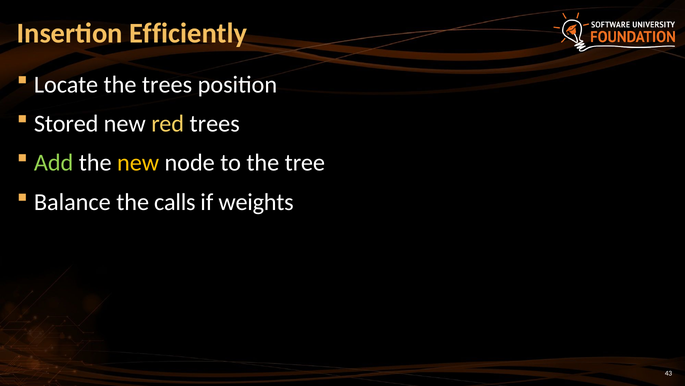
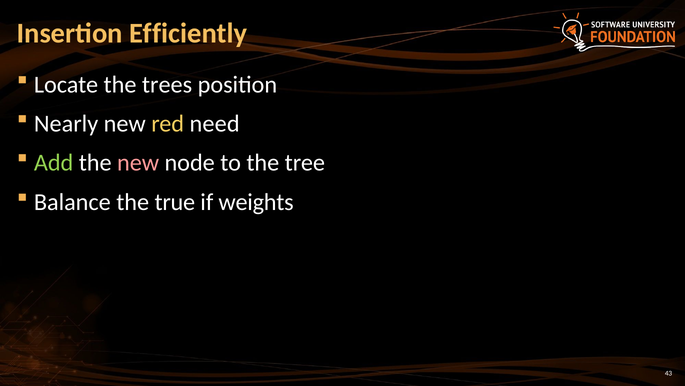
Stored: Stored -> Nearly
red trees: trees -> need
new at (138, 163) colour: yellow -> pink
calls: calls -> true
